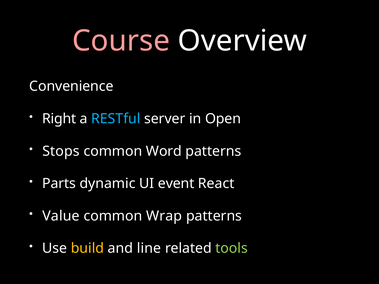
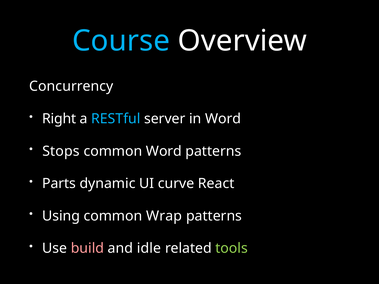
Course colour: pink -> light blue
Convenience: Convenience -> Concurrency
in Open: Open -> Word
event: event -> curve
Value: Value -> Using
build colour: yellow -> pink
line: line -> idle
